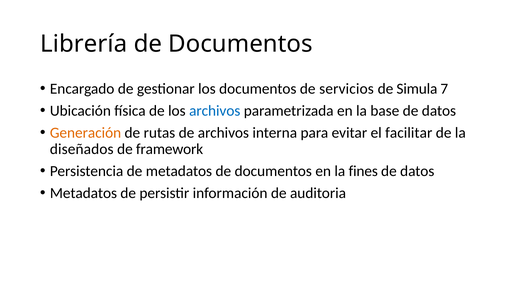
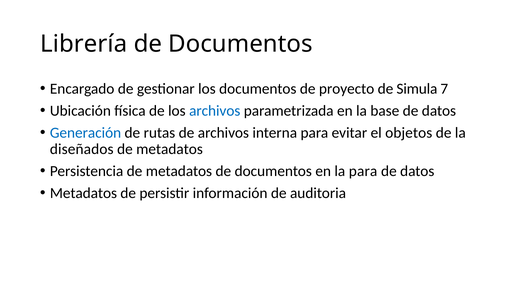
servicios: servicios -> proyecto
Generación colour: orange -> blue
facilitar: facilitar -> objetos
framework at (170, 149): framework -> metadatos
la fines: fines -> para
